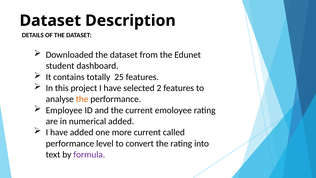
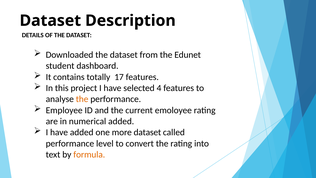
25: 25 -> 17
2: 2 -> 4
more current: current -> dataset
formula colour: purple -> orange
